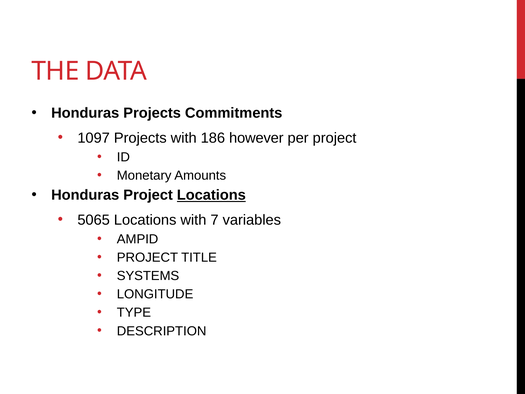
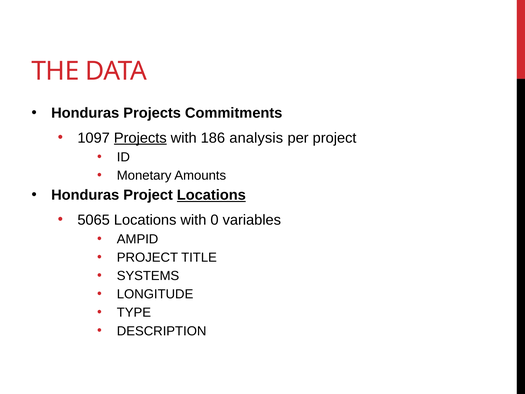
Projects at (140, 138) underline: none -> present
however: however -> analysis
7: 7 -> 0
